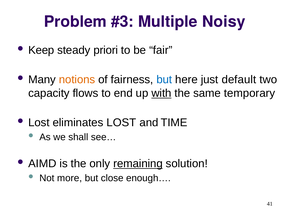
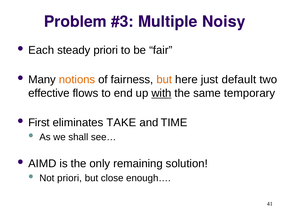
Keep: Keep -> Each
but at (164, 79) colour: blue -> orange
capacity: capacity -> effective
Lost at (39, 122): Lost -> First
eliminates LOST: LOST -> TAKE
remaining underline: present -> none
Not more: more -> priori
